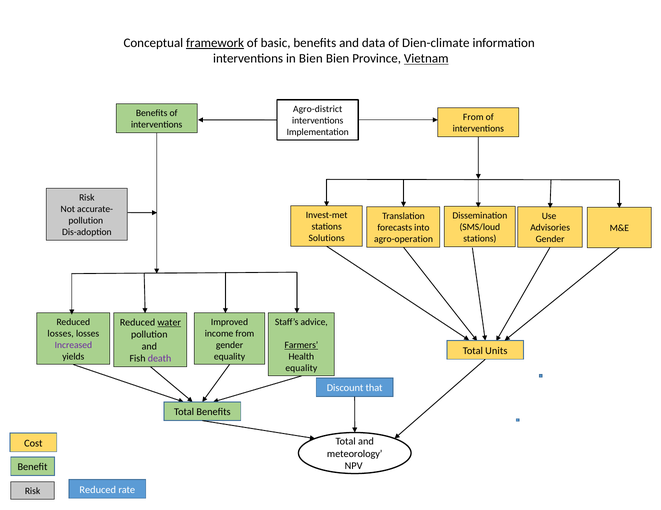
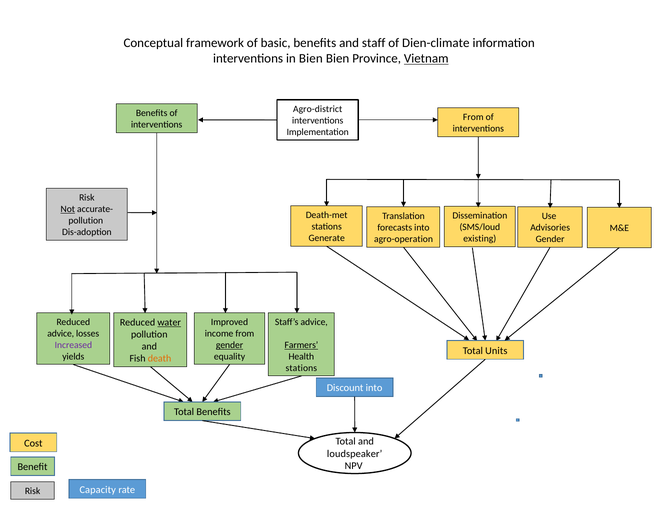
framework underline: present -> none
data: data -> staff
Not underline: none -> present
Invest-met: Invest-met -> Death-met
Solutions: Solutions -> Generate
stations at (480, 239): stations -> existing
losses at (61, 334): losses -> advice
gender at (230, 346) underline: none -> present
death colour: purple -> orange
equality at (301, 369): equality -> stations
Discount that: that -> into
meteorology: meteorology -> loudspeaker
Reduced at (98, 490): Reduced -> Capacity
